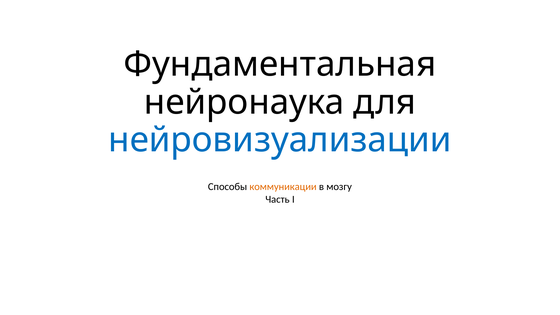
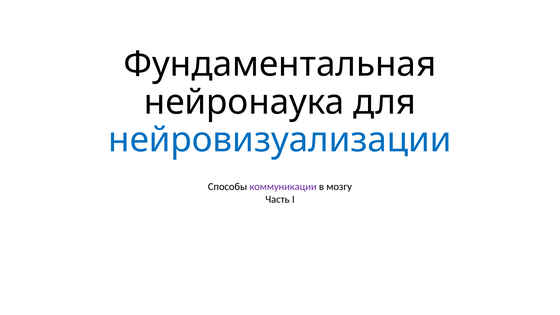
коммуникации colour: orange -> purple
